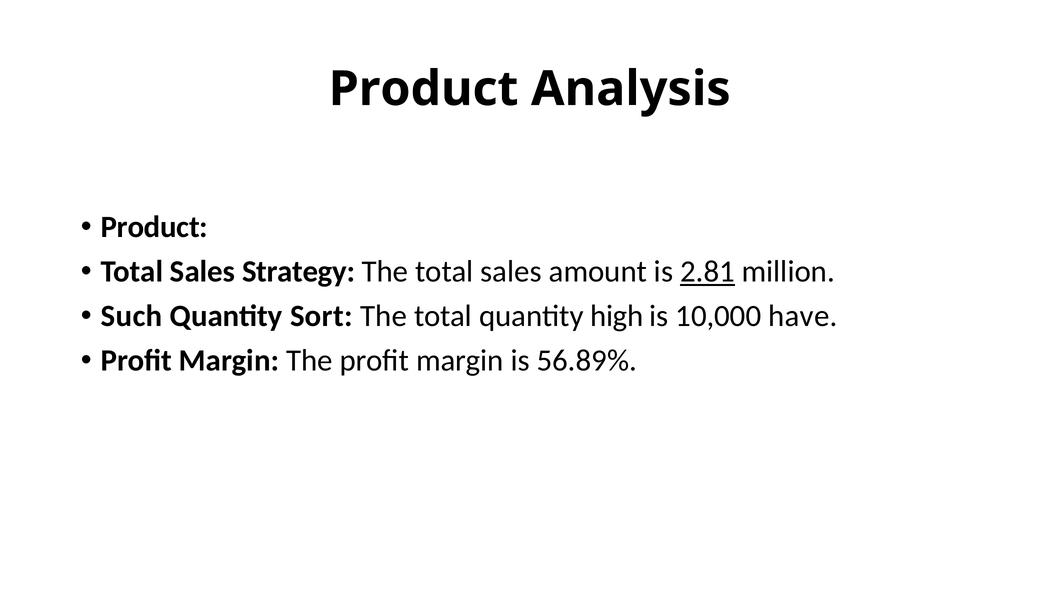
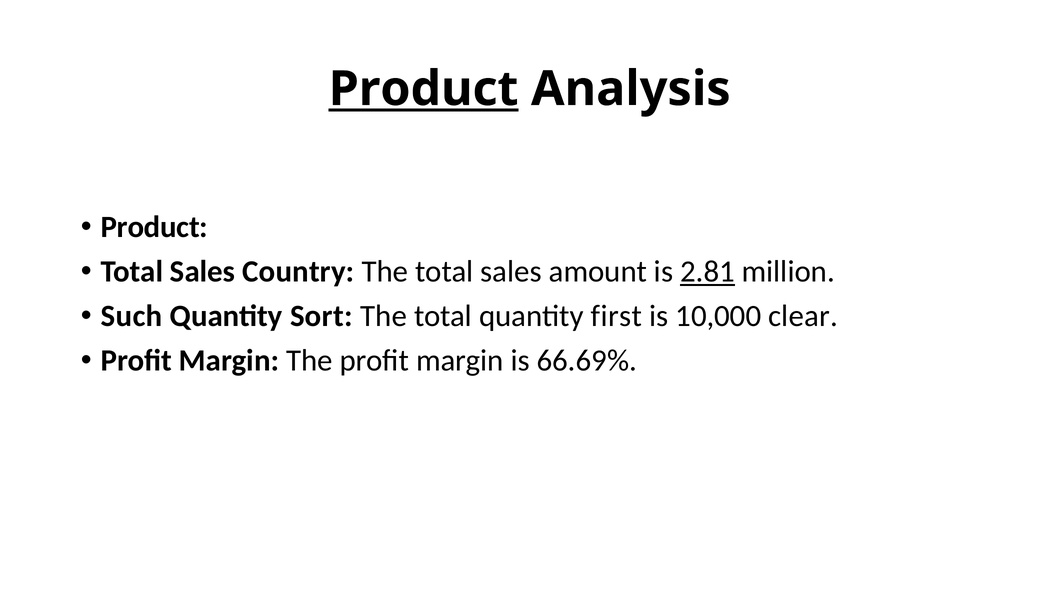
Product at (424, 89) underline: none -> present
Strategy: Strategy -> Country
high: high -> first
have: have -> clear
56.89%: 56.89% -> 66.69%
